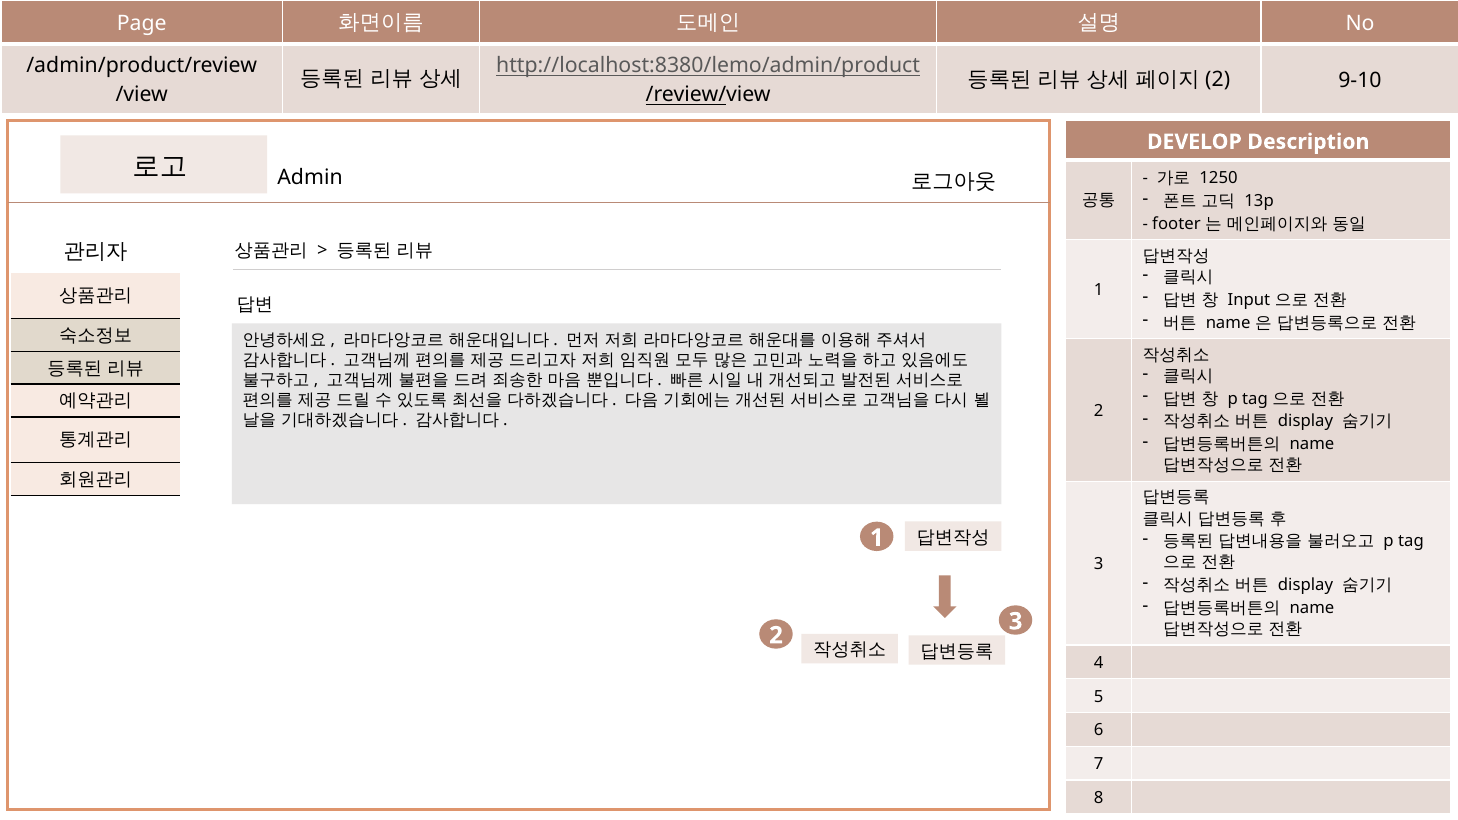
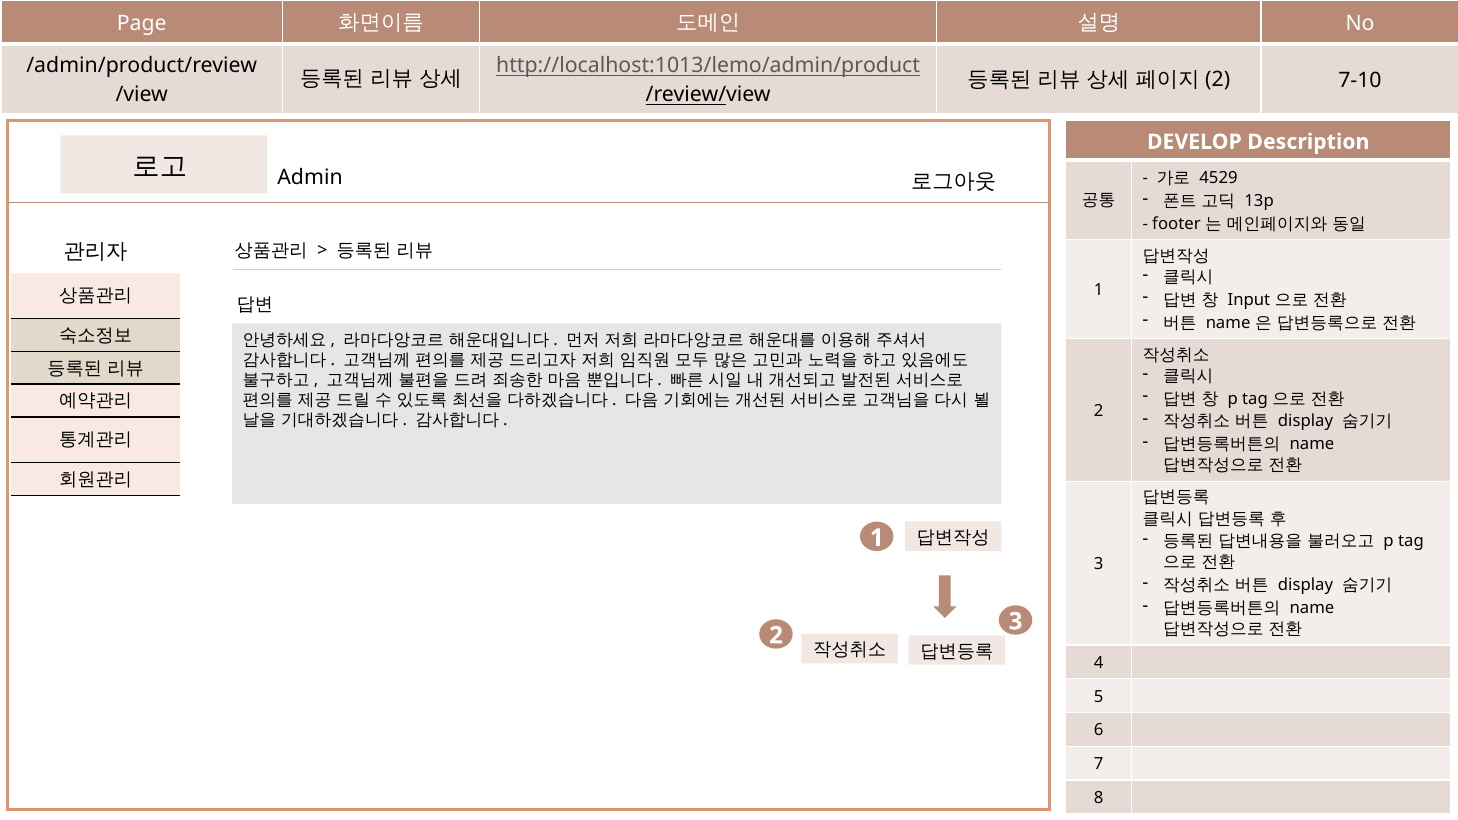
http://localhost:8380/lemo/admin/product: http://localhost:8380/lemo/admin/product -> http://localhost:1013/lemo/admin/product
9-10: 9-10 -> 7-10
1250: 1250 -> 4529
